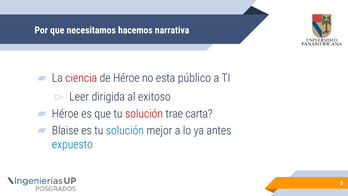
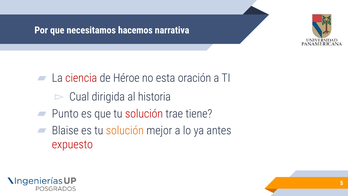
público: público -> oración
Leer: Leer -> Cual
exitoso: exitoso -> historia
Héroe at (65, 114): Héroe -> Punto
carta: carta -> tiene
solución at (125, 130) colour: blue -> orange
expuesto colour: blue -> red
